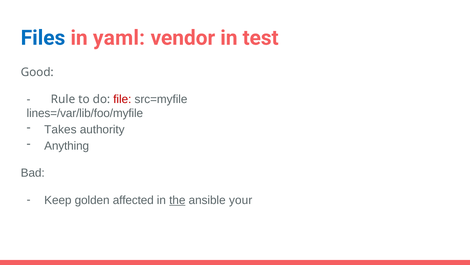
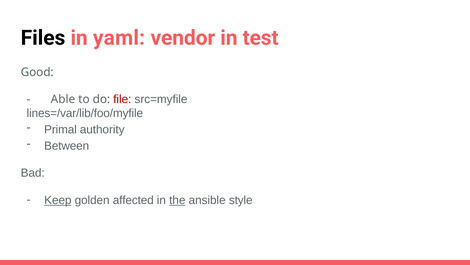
Files colour: blue -> black
Rule: Rule -> Able
Takes: Takes -> Primal
Anything: Anything -> Between
Keep underline: none -> present
your: your -> style
